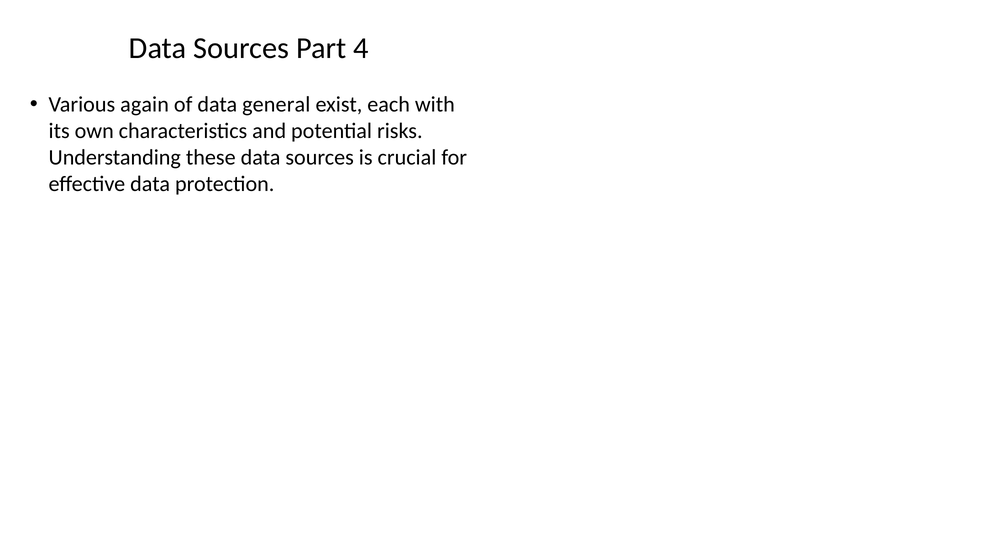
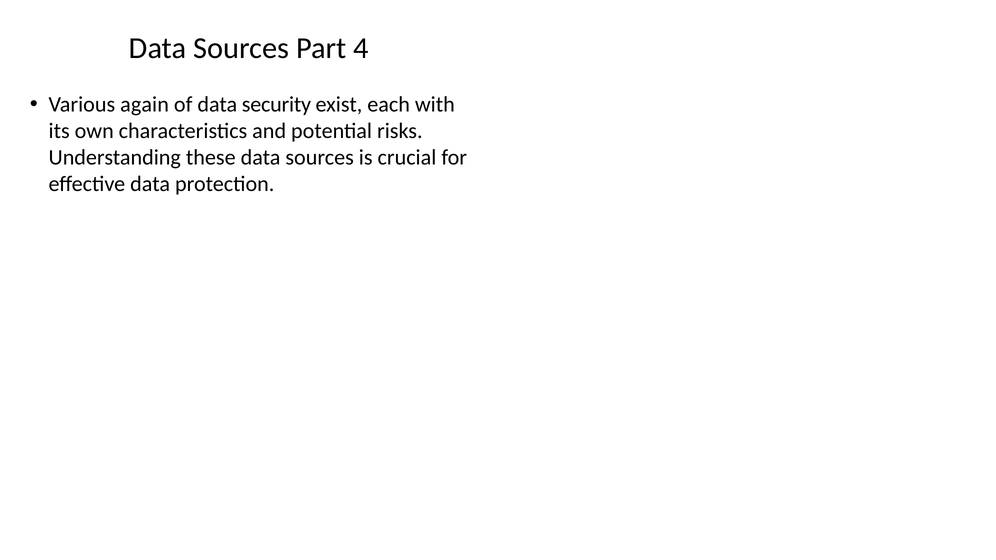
general: general -> security
